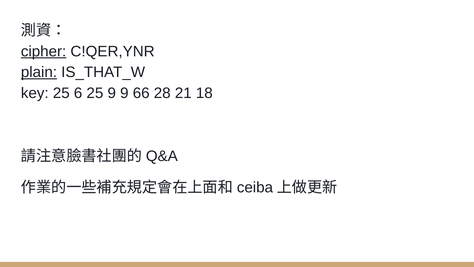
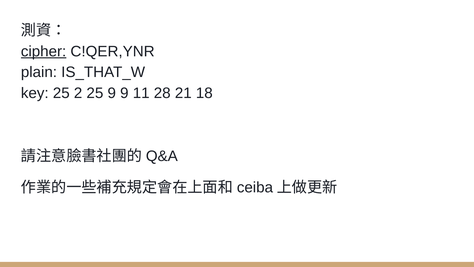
plain underline: present -> none
6: 6 -> 2
66: 66 -> 11
